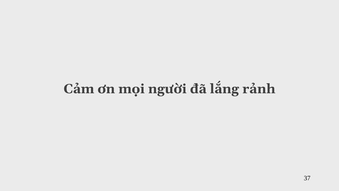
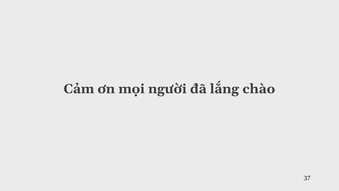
rảnh: rảnh -> chào
